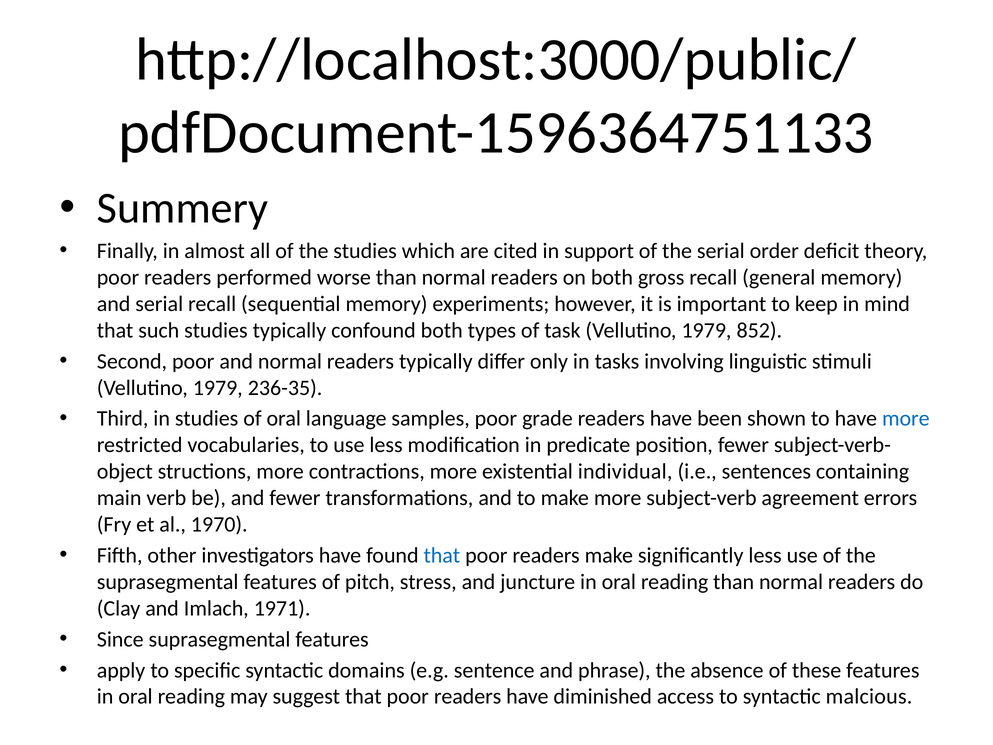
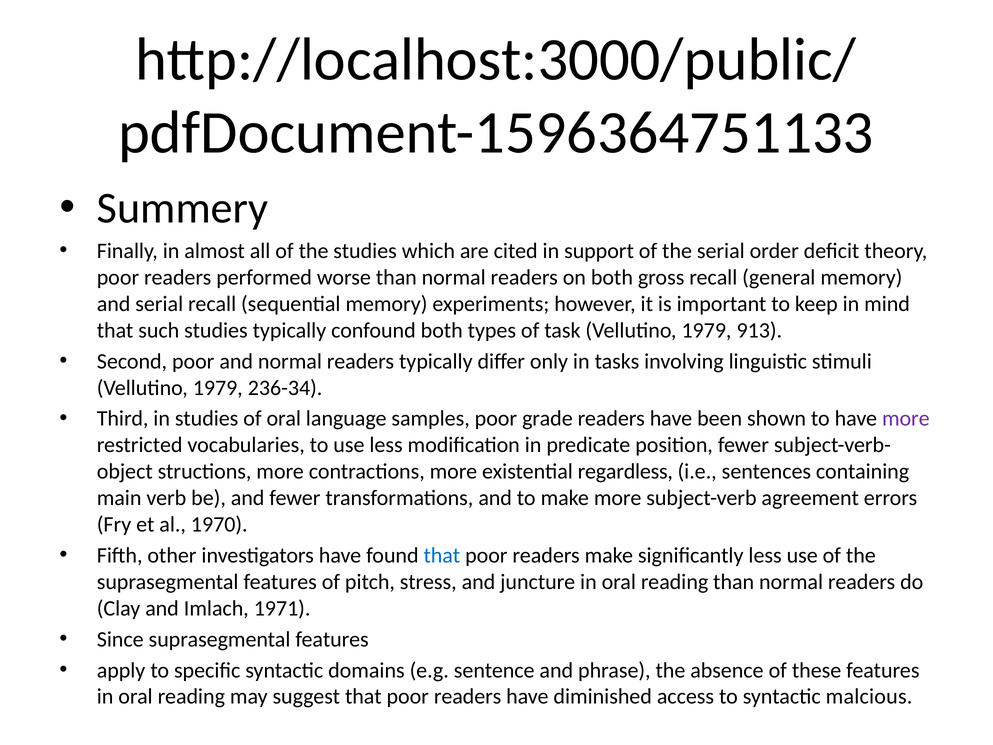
852: 852 -> 913
236-35: 236-35 -> 236-34
more at (906, 419) colour: blue -> purple
individual: individual -> regardless
